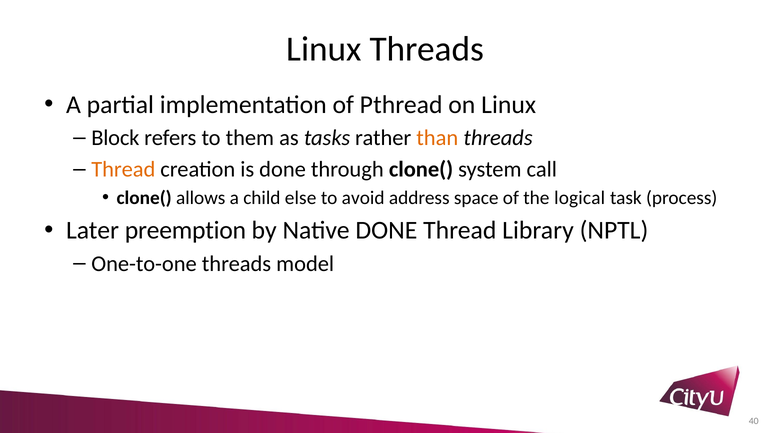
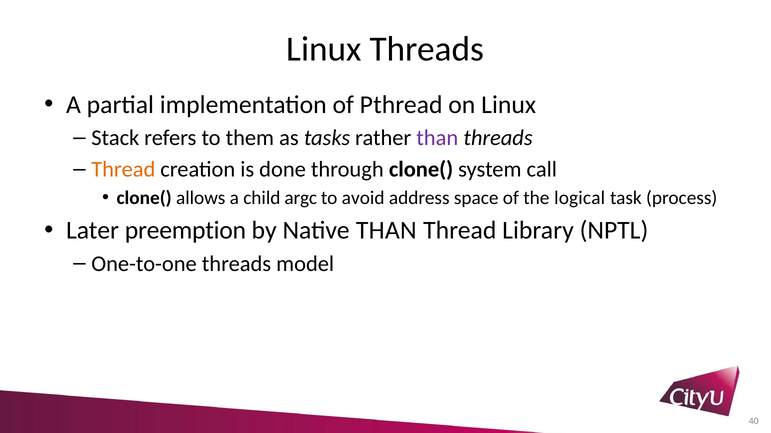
Block: Block -> Stack
than at (437, 138) colour: orange -> purple
else: else -> argc
Native DONE: DONE -> THAN
